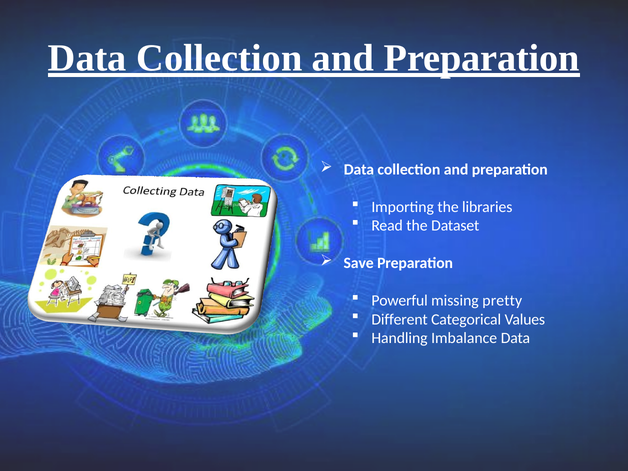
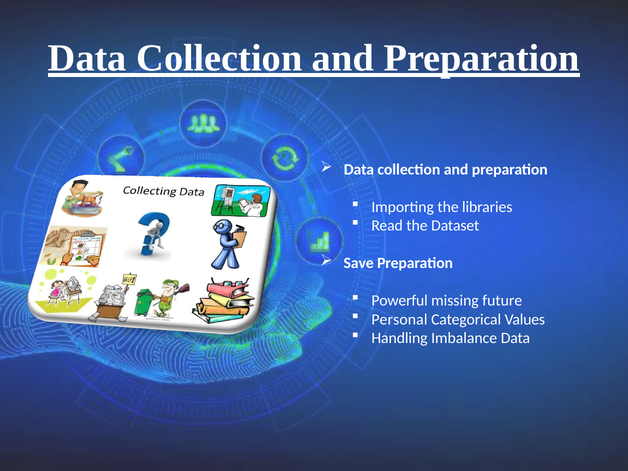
pretty: pretty -> future
Different: Different -> Personal
